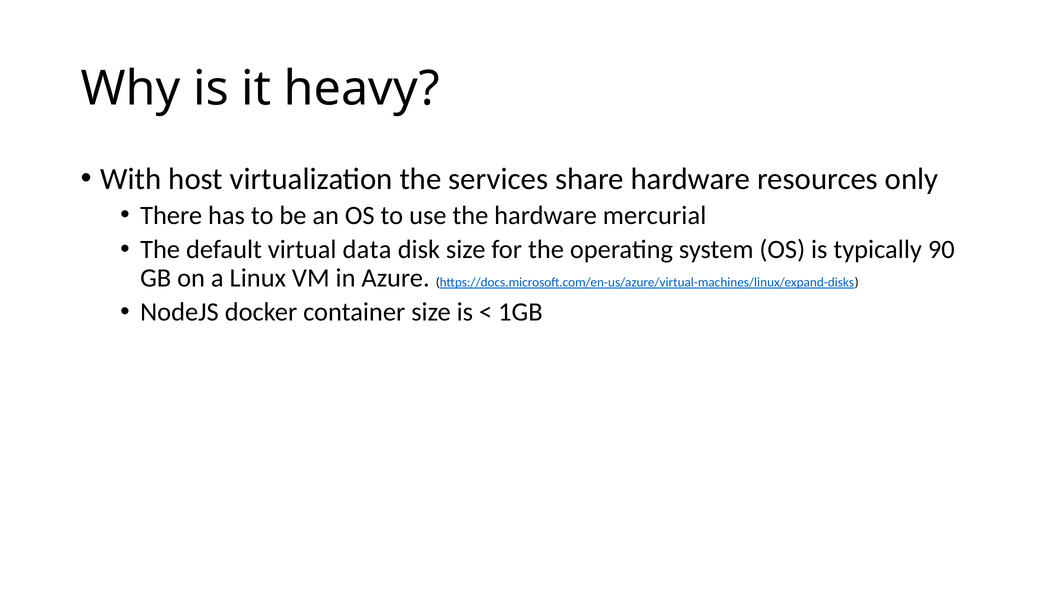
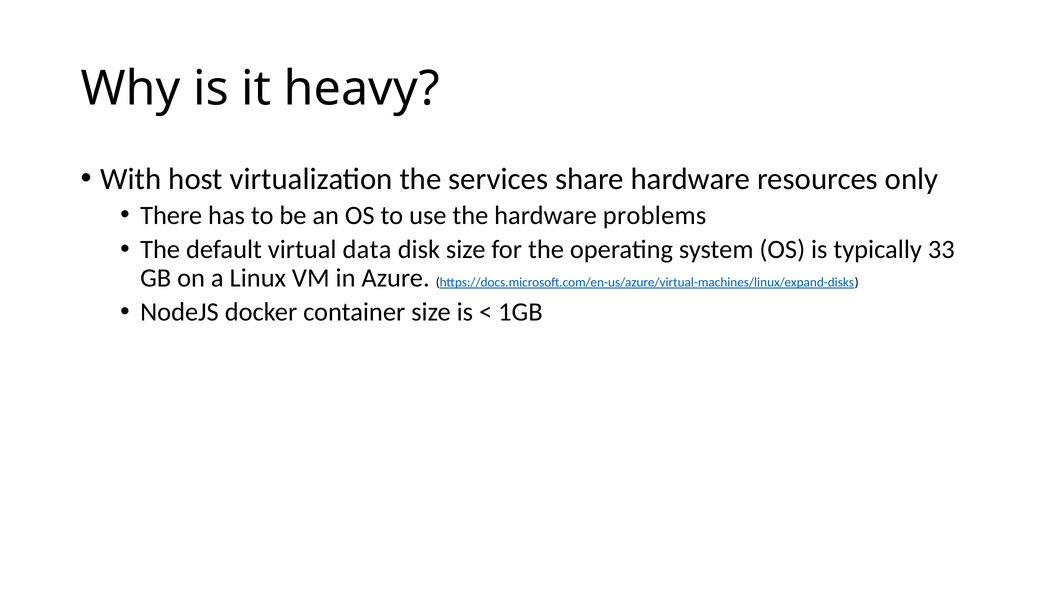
mercurial: mercurial -> problems
90: 90 -> 33
